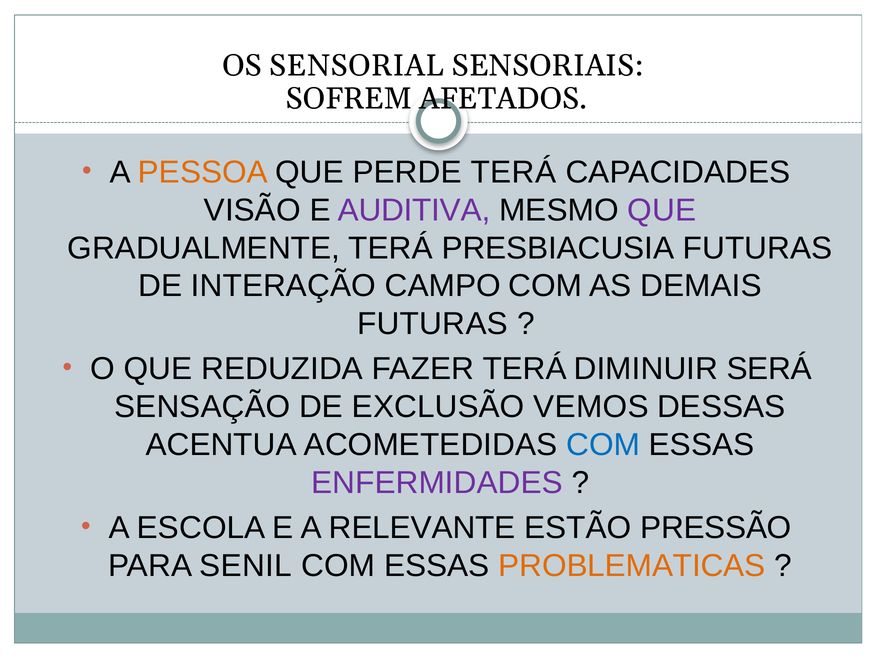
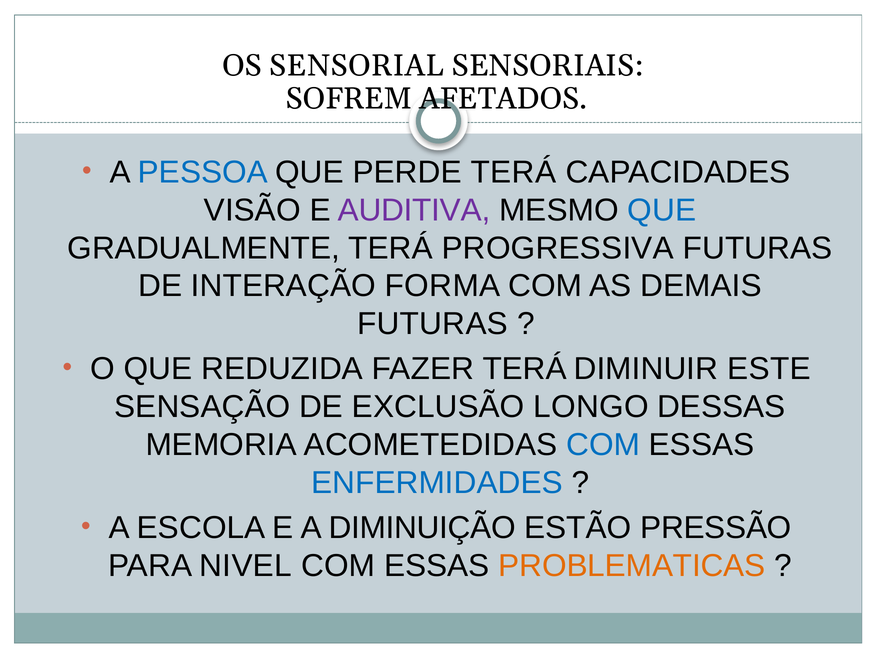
PESSOA colour: orange -> blue
QUE at (662, 210) colour: purple -> blue
PRESBIACUSIA: PRESBIACUSIA -> PROGRESSIVA
CAMPO: CAMPO -> FORMA
SERÁ: SERÁ -> ESTE
VEMOS: VEMOS -> LONGO
ACENTUA: ACENTUA -> MEMORIA
ENFERMIDADES colour: purple -> blue
RELEVANTE: RELEVANTE -> DIMINUIÇÃO
SENIL: SENIL -> NIVEL
